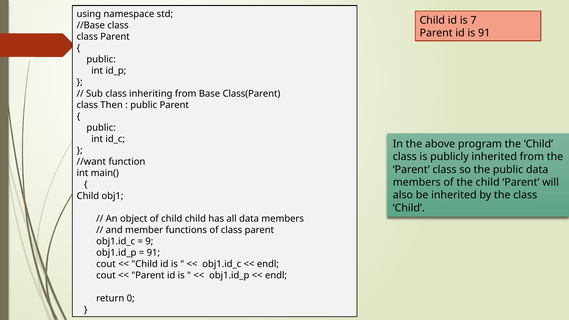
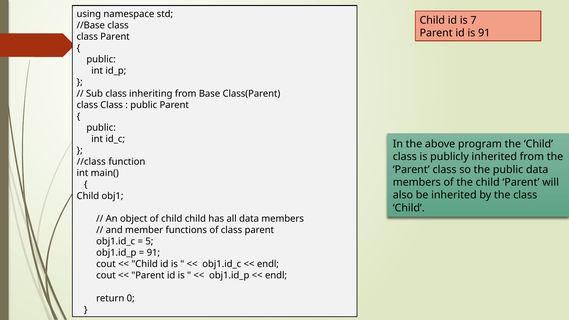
Then at (112, 105): Then -> Class
//want: //want -> //class
9: 9 -> 5
